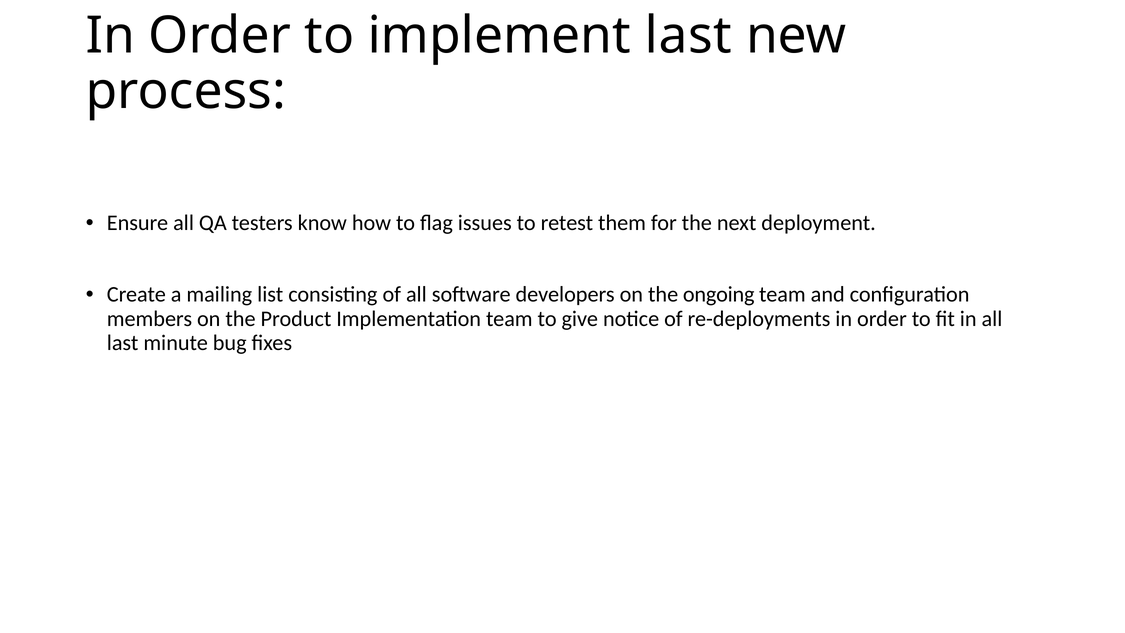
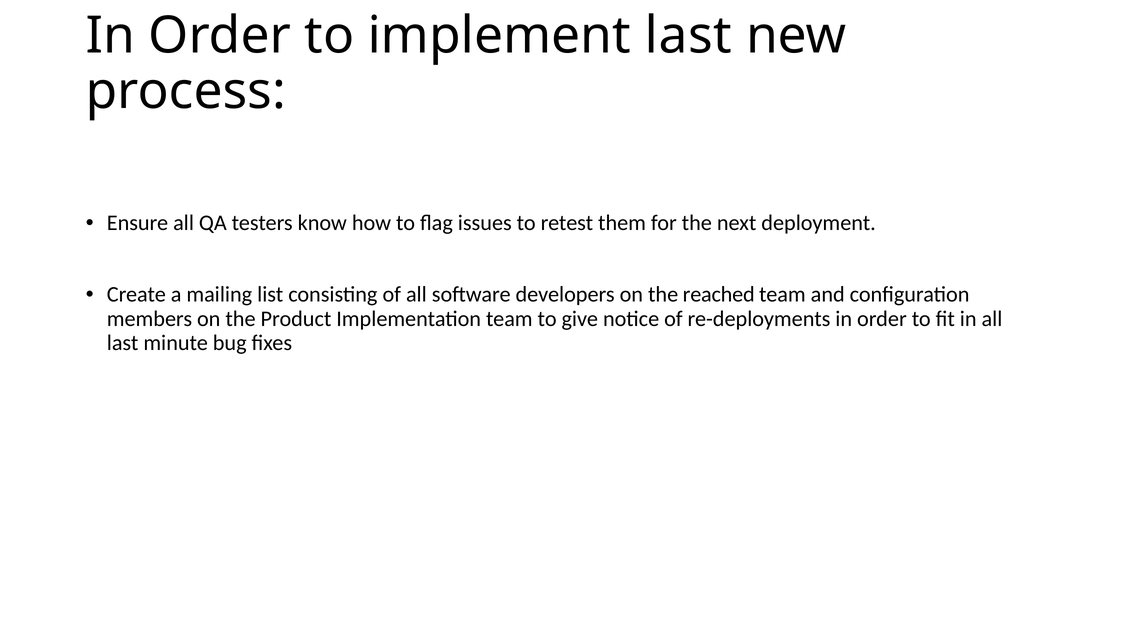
ongoing: ongoing -> reached
